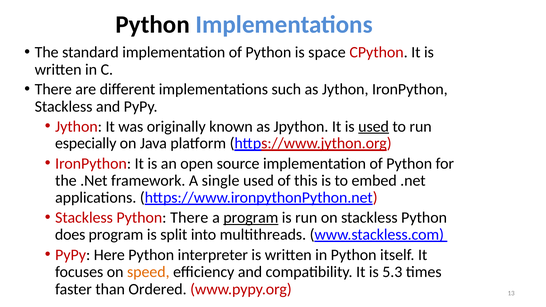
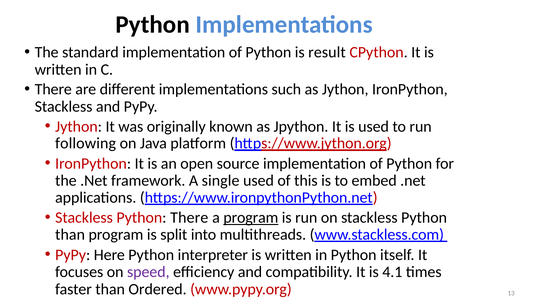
space: space -> result
used at (374, 127) underline: present -> none
especially: especially -> following
does at (70, 235): does -> than
speed colour: orange -> purple
5.3: 5.3 -> 4.1
